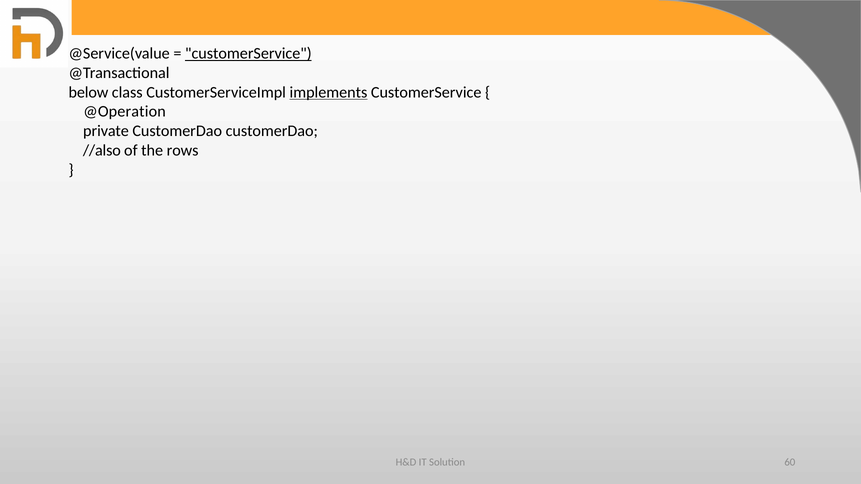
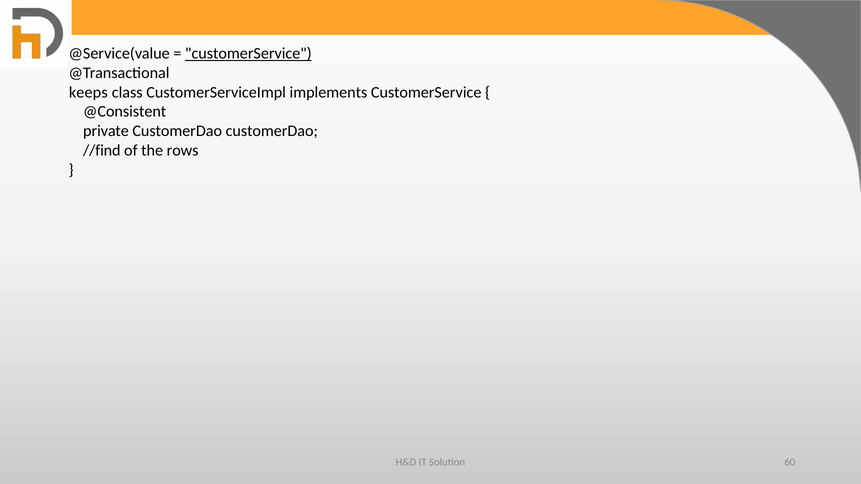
below: below -> keeps
implements underline: present -> none
@Operation: @Operation -> @Consistent
//also: //also -> //find
